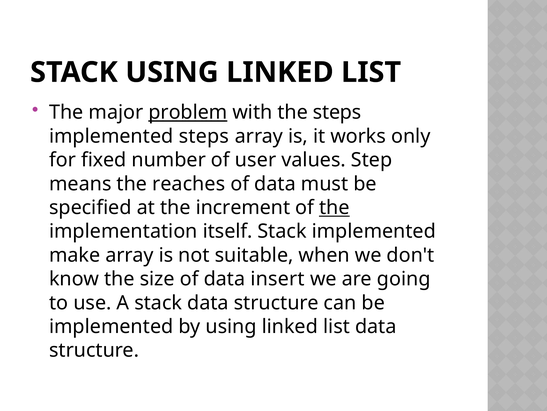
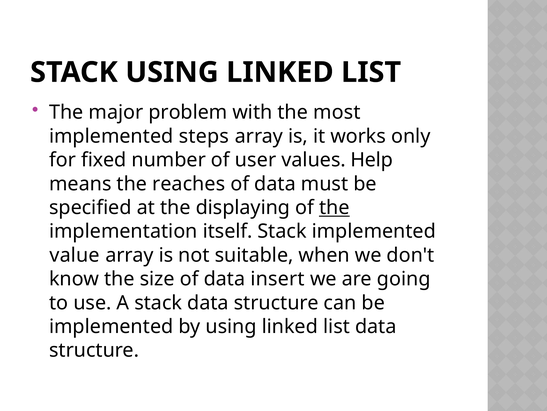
problem underline: present -> none
the steps: steps -> most
Step: Step -> Help
increment: increment -> displaying
make: make -> value
